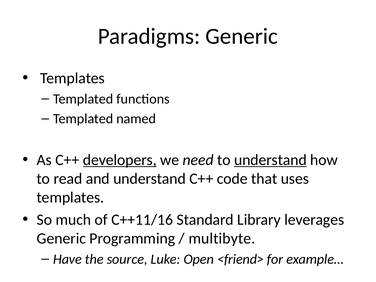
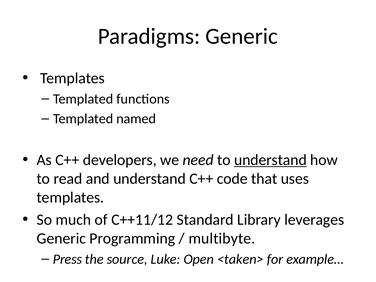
developers underline: present -> none
C++11/16: C++11/16 -> C++11/12
Have: Have -> Press
<friend>: <friend> -> <taken>
